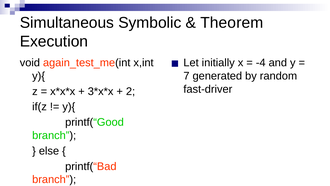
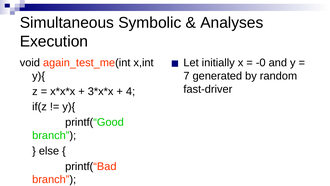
Theorem: Theorem -> Analyses
-4: -4 -> -0
2: 2 -> 4
